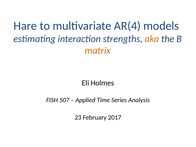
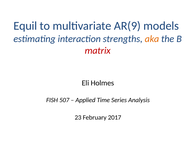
Hare: Hare -> Equil
AR(4: AR(4 -> AR(9
matrix colour: orange -> red
